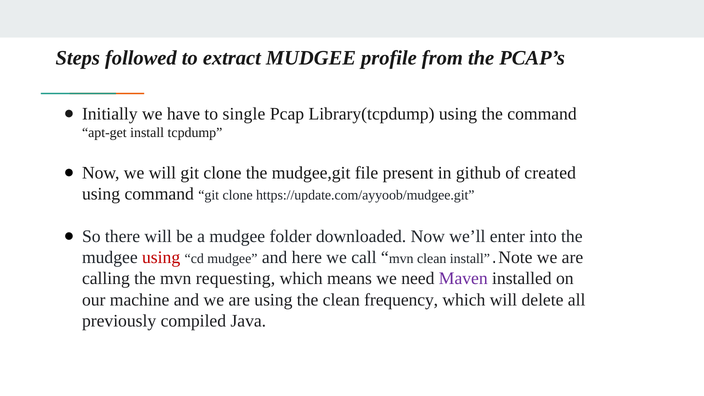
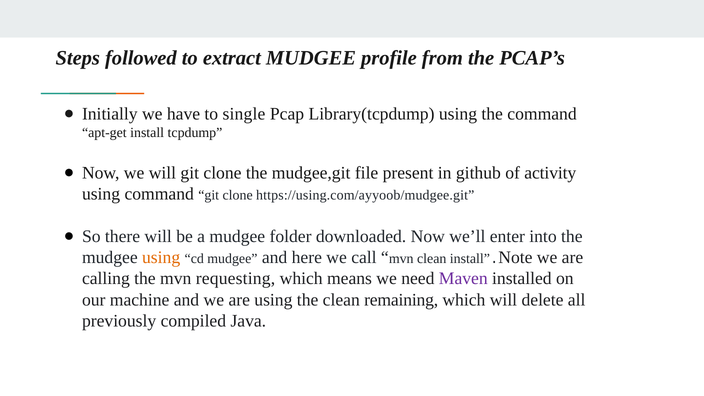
created: created -> activity
https://update.com/ayyoob/mudgee.git: https://update.com/ayyoob/mudgee.git -> https://using.com/ayyoob/mudgee.git
using at (161, 258) colour: red -> orange
frequency: frequency -> remaining
